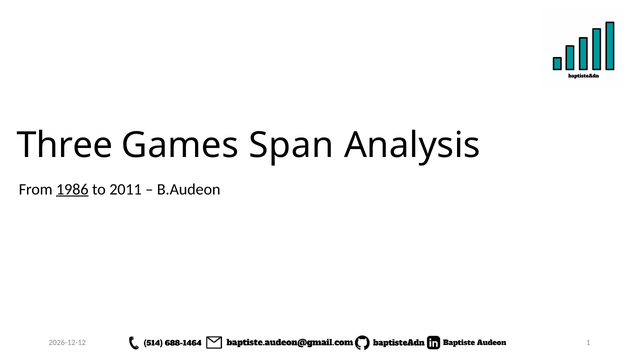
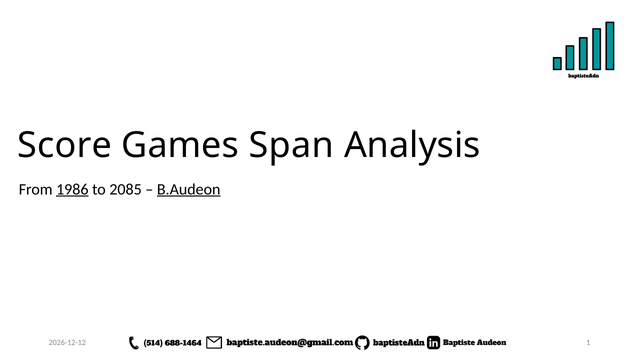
Three: Three -> Score
2011: 2011 -> 2085
B.Audeon underline: none -> present
